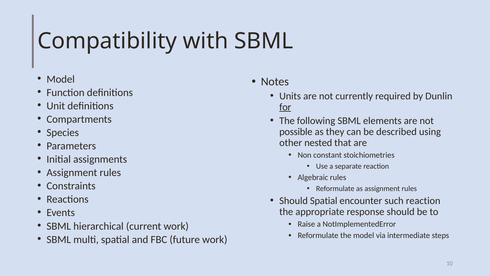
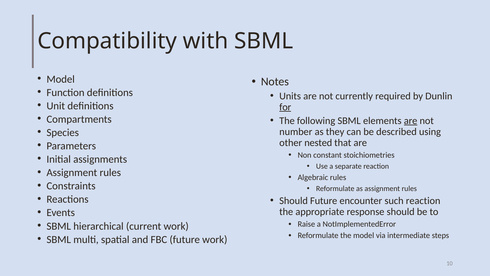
are at (411, 120) underline: none -> present
possible: possible -> number
Should Spatial: Spatial -> Future
